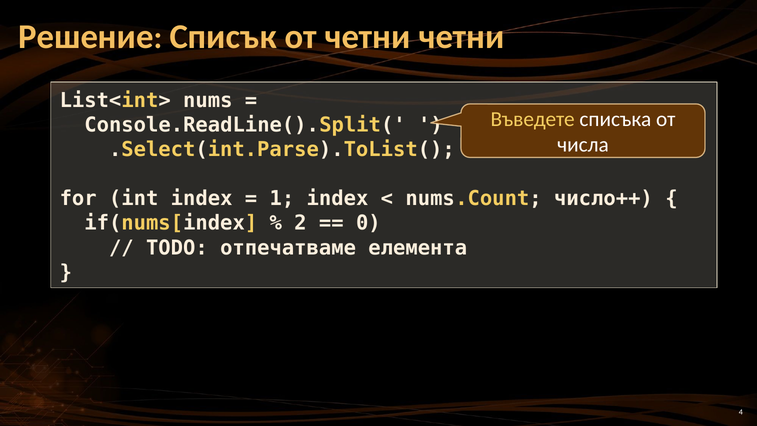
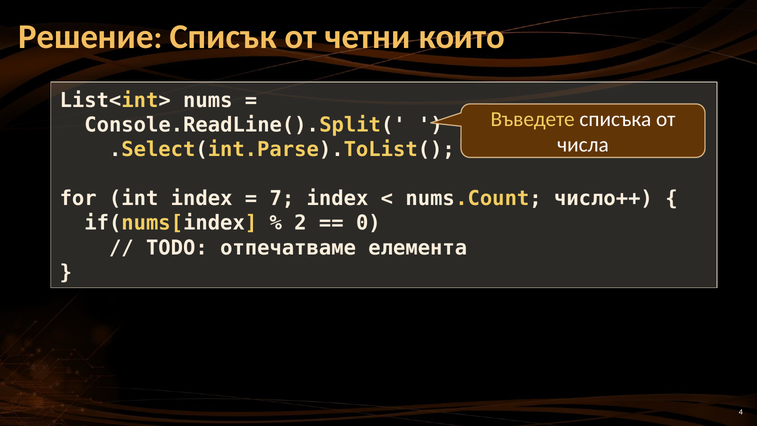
четни четни: четни -> които
1: 1 -> 7
